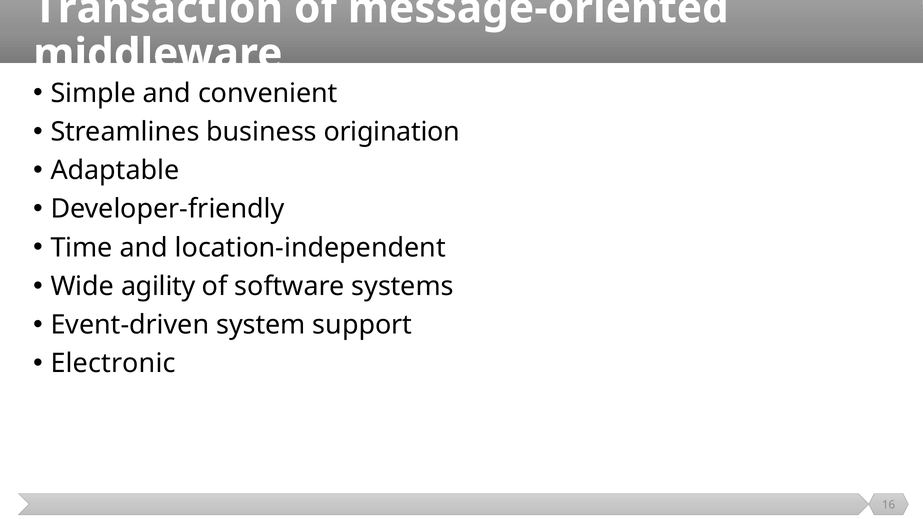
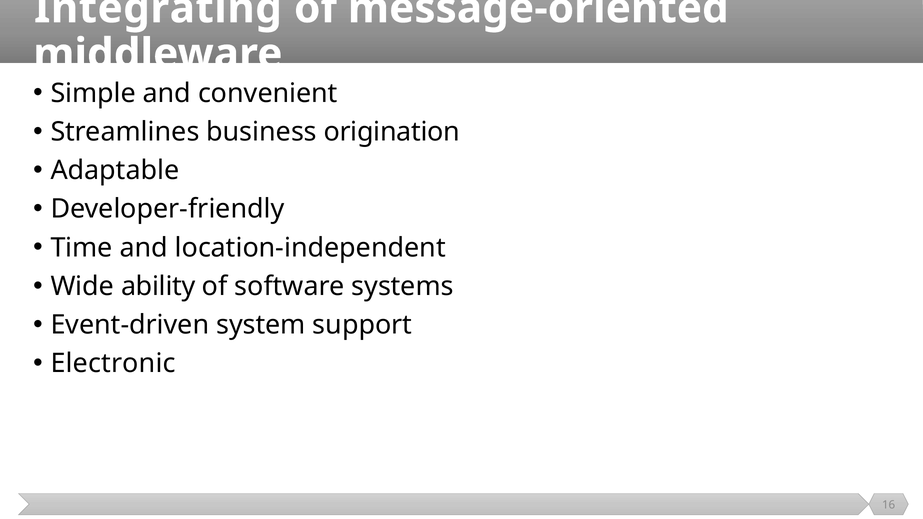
Transaction: Transaction -> Integrating
agility: agility -> ability
